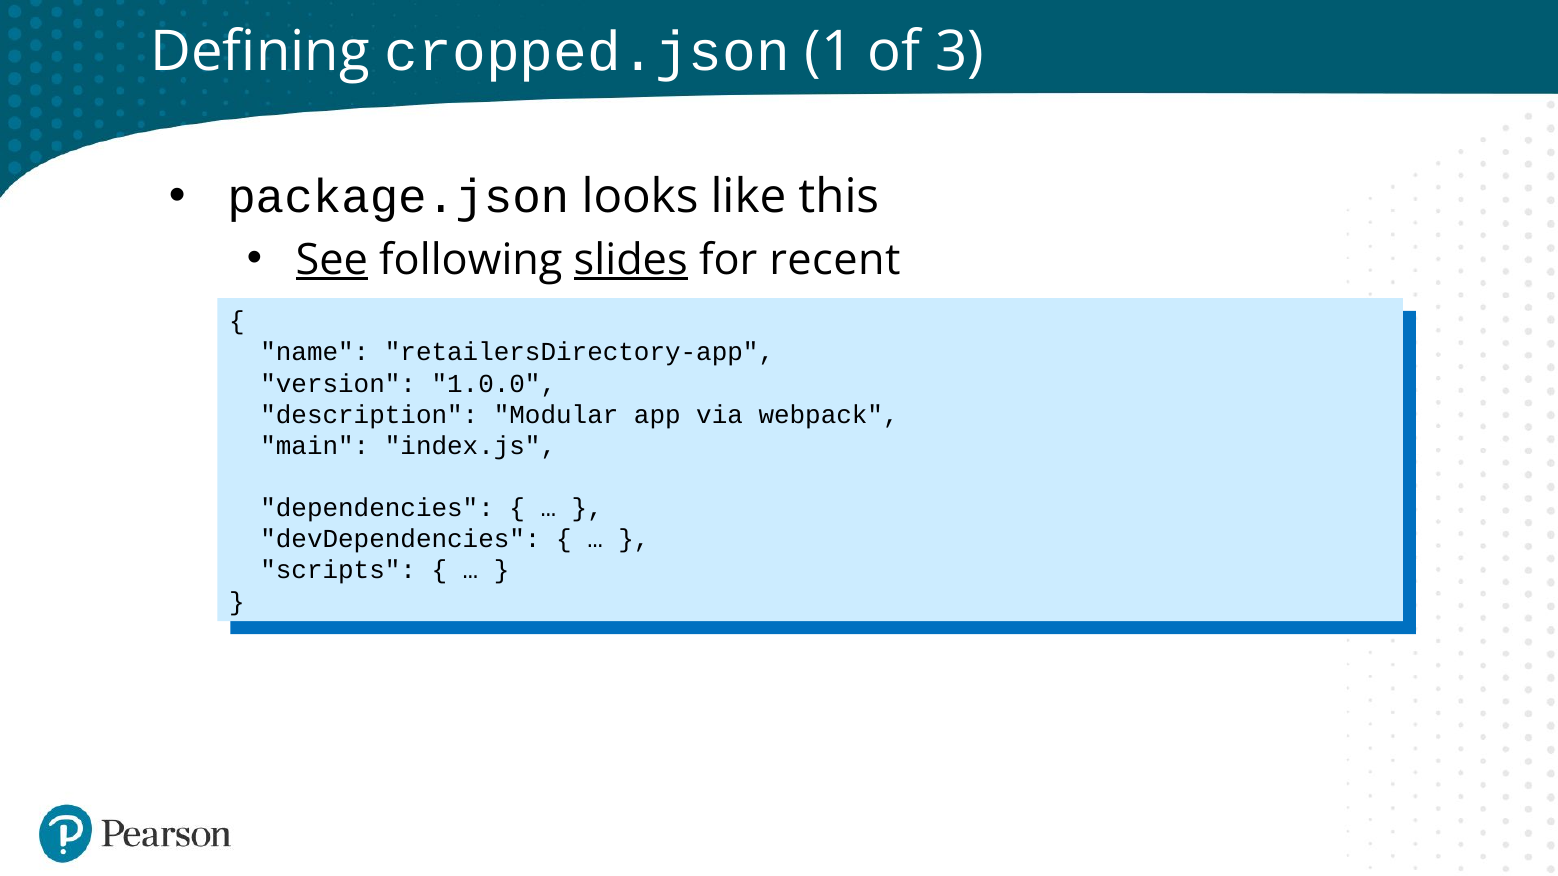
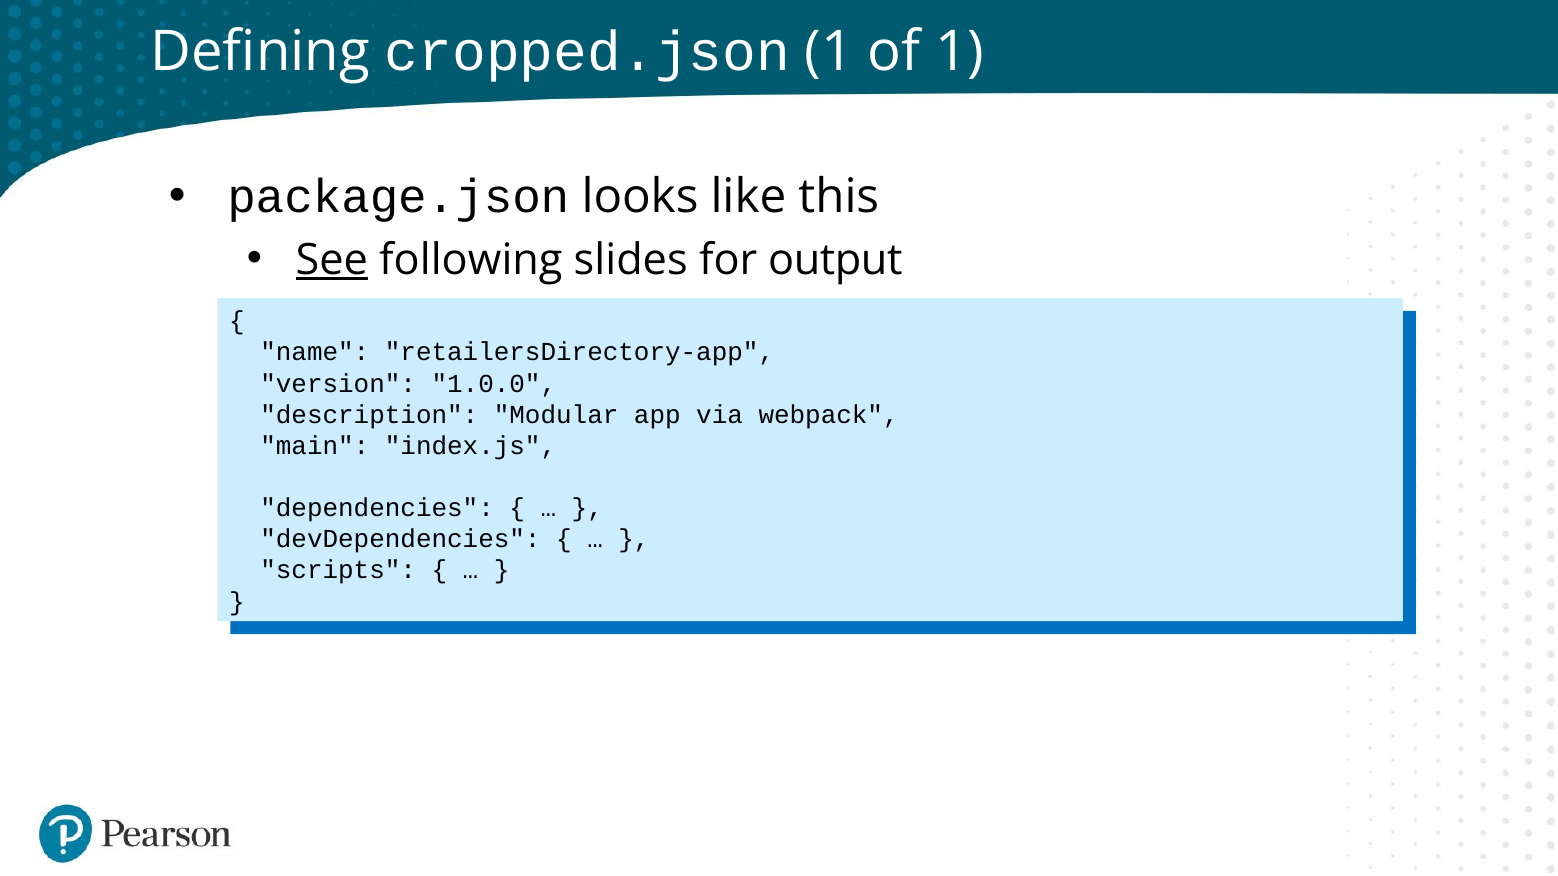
3 at (960, 52): 3 -> 1
slides underline: present -> none
recent: recent -> output
